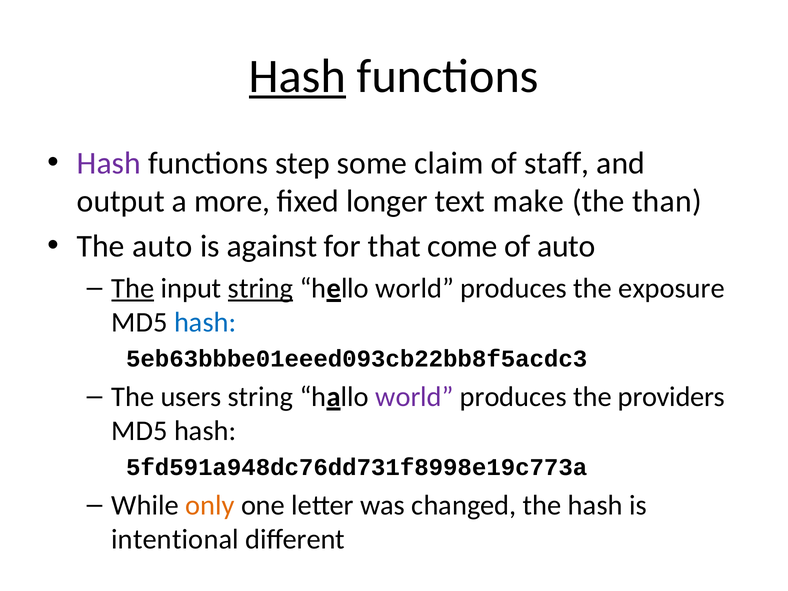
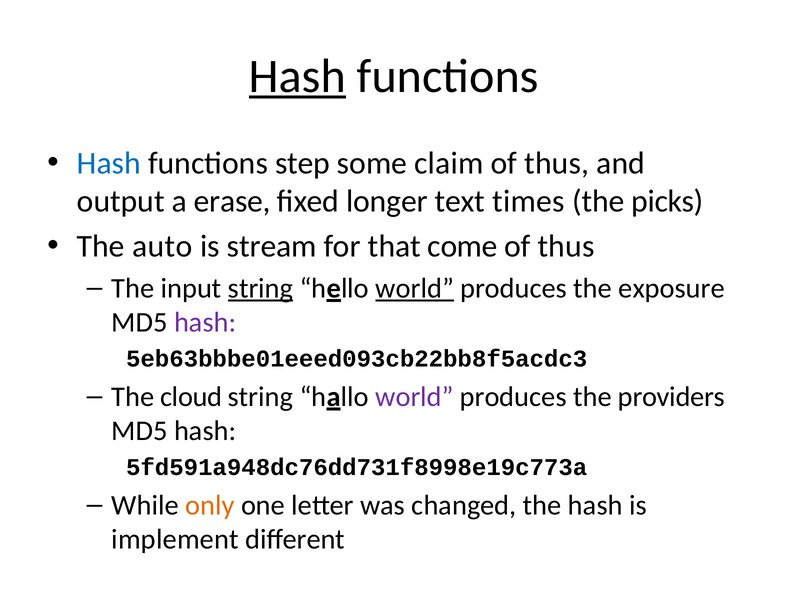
Hash at (109, 163) colour: purple -> blue
staff at (557, 163): staff -> thus
more: more -> erase
make: make -> times
than: than -> picks
against: against -> stream
auto at (566, 246): auto -> thus
The at (133, 288) underline: present -> none
world at (415, 288) underline: none -> present
hash at (205, 322) colour: blue -> purple
users: users -> cloud
intentional: intentional -> implement
